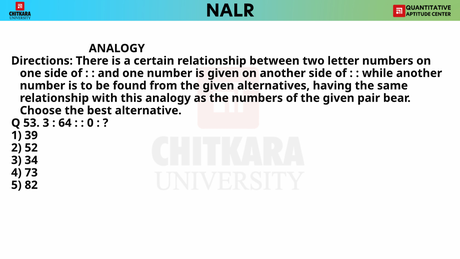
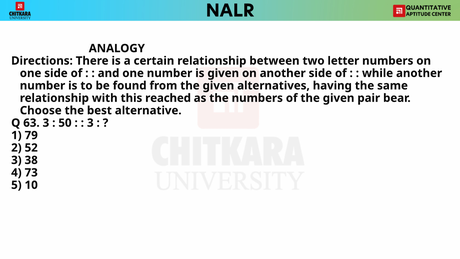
this analogy: analogy -> reached
53: 53 -> 63
64: 64 -> 50
0 at (90, 123): 0 -> 3
39: 39 -> 79
34: 34 -> 38
82: 82 -> 10
